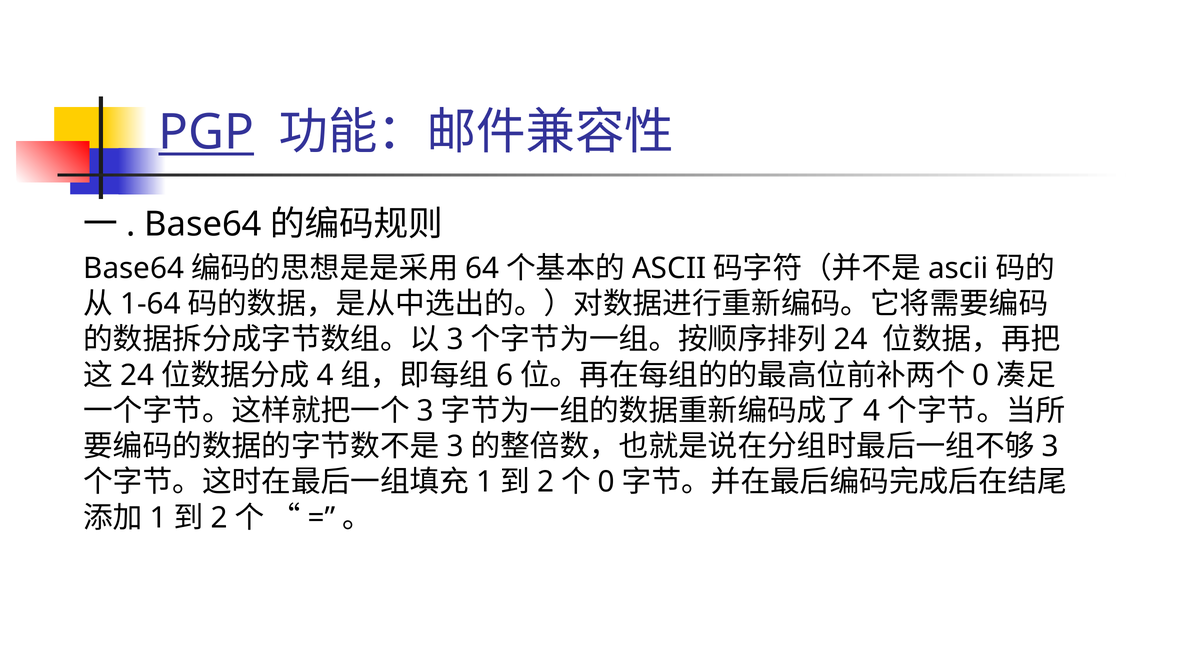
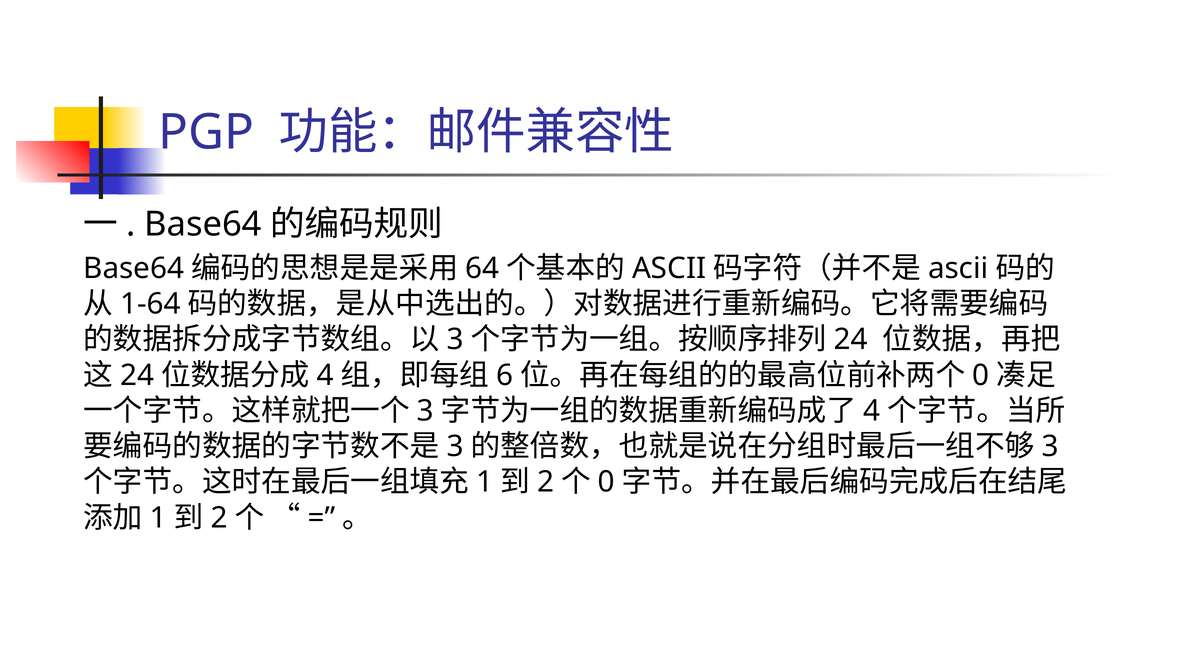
PGP underline: present -> none
